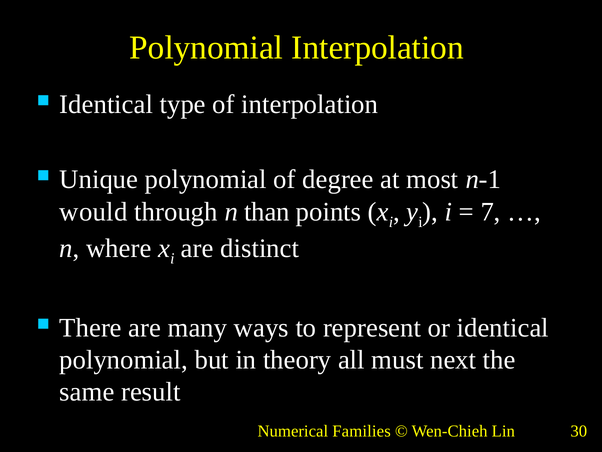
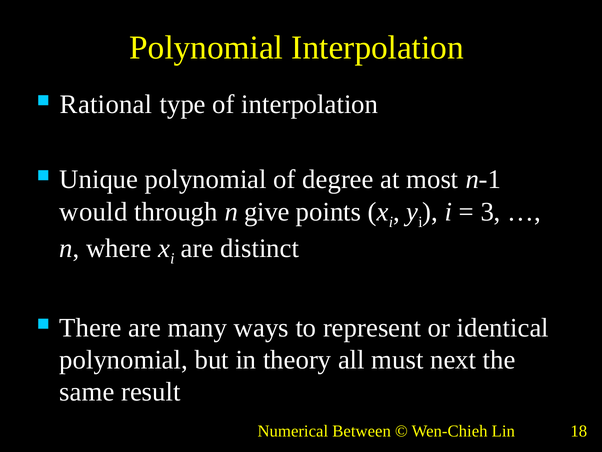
Identical at (106, 104): Identical -> Rational
than: than -> give
7: 7 -> 3
Families: Families -> Between
30: 30 -> 18
